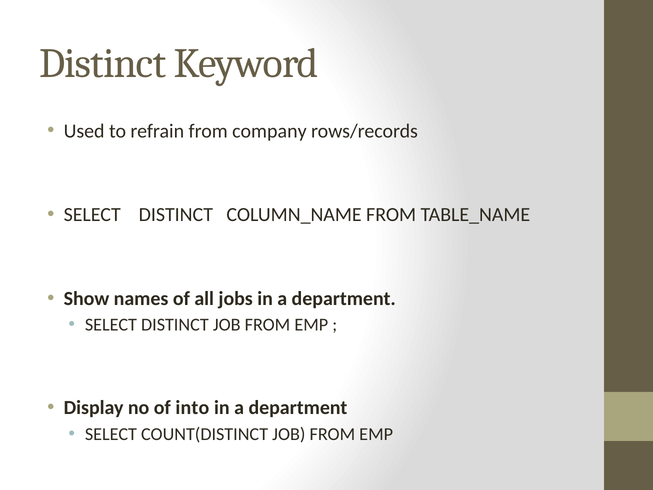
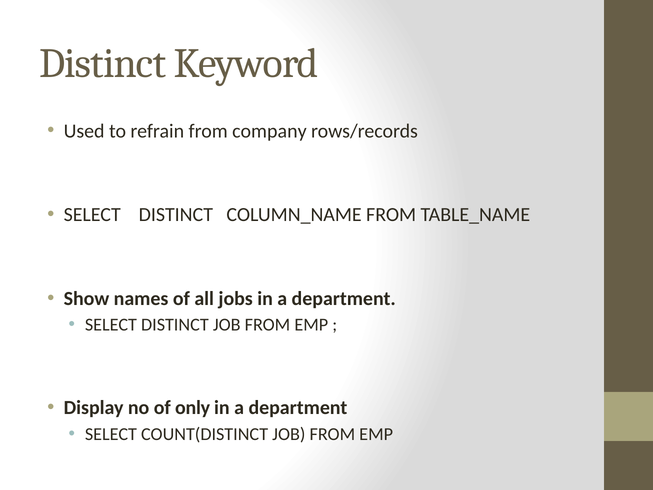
into: into -> only
